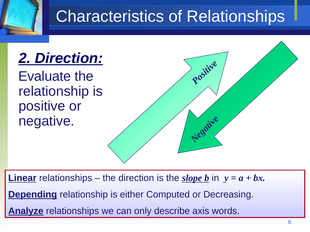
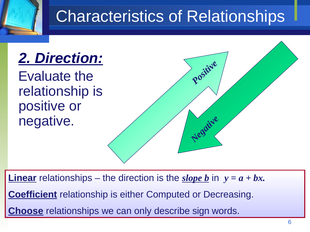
Depending: Depending -> Coefficient
Analyze: Analyze -> Choose
axis: axis -> sign
